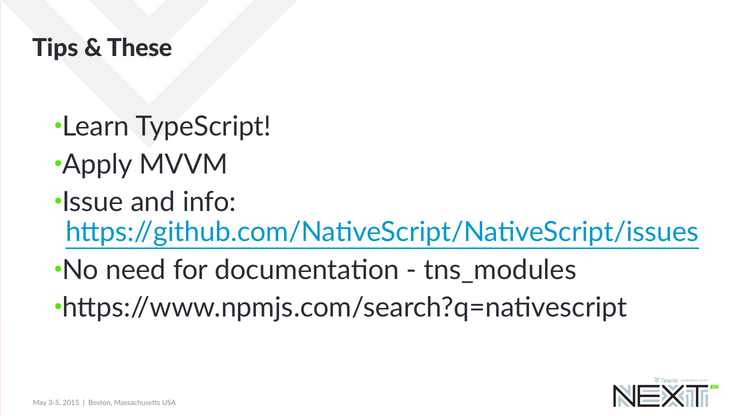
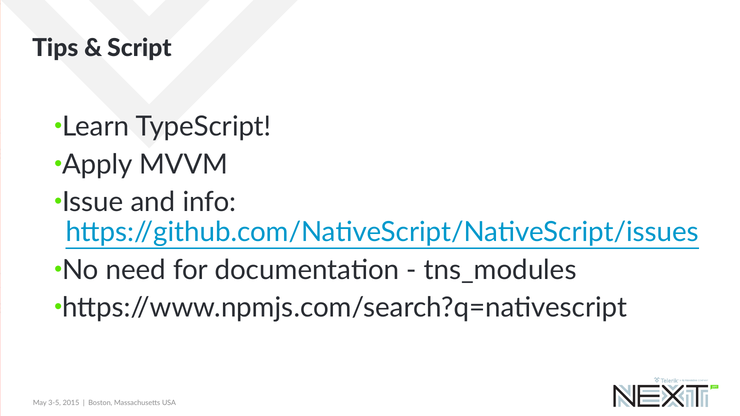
These: These -> Script
